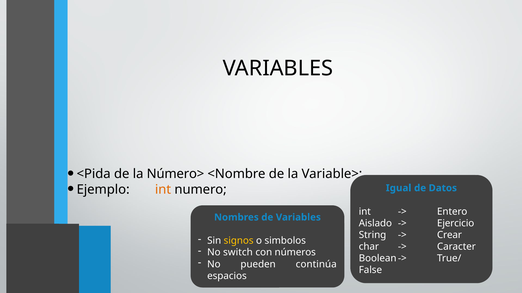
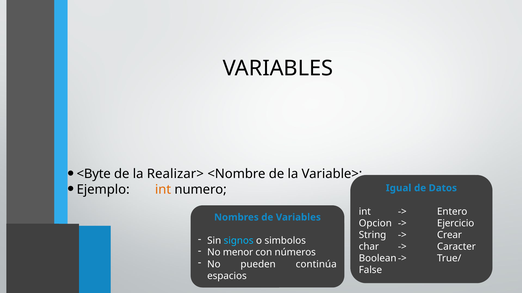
<Pida: <Pida -> <Byte
Número>: Número> -> Realizar>
Aislado: Aislado -> Opcion
signos colour: yellow -> light blue
switch: switch -> menor
